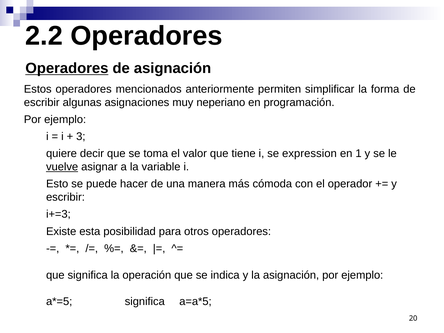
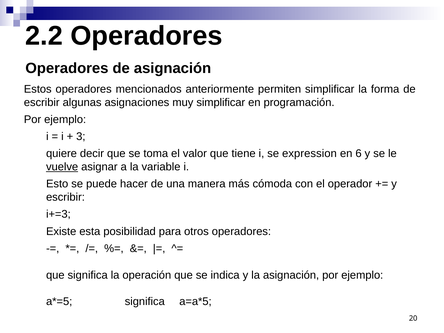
Operadores at (67, 68) underline: present -> none
muy neperiano: neperiano -> simplificar
1: 1 -> 6
